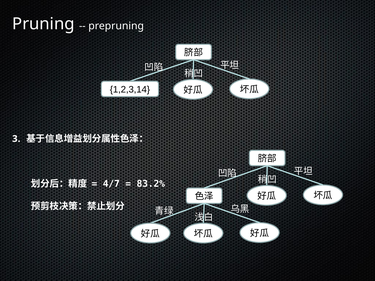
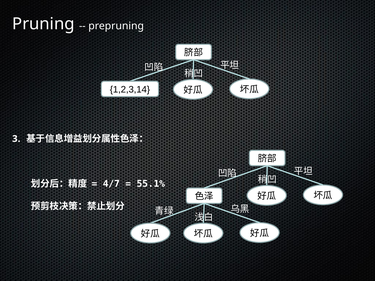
83.2%: 83.2% -> 55.1%
